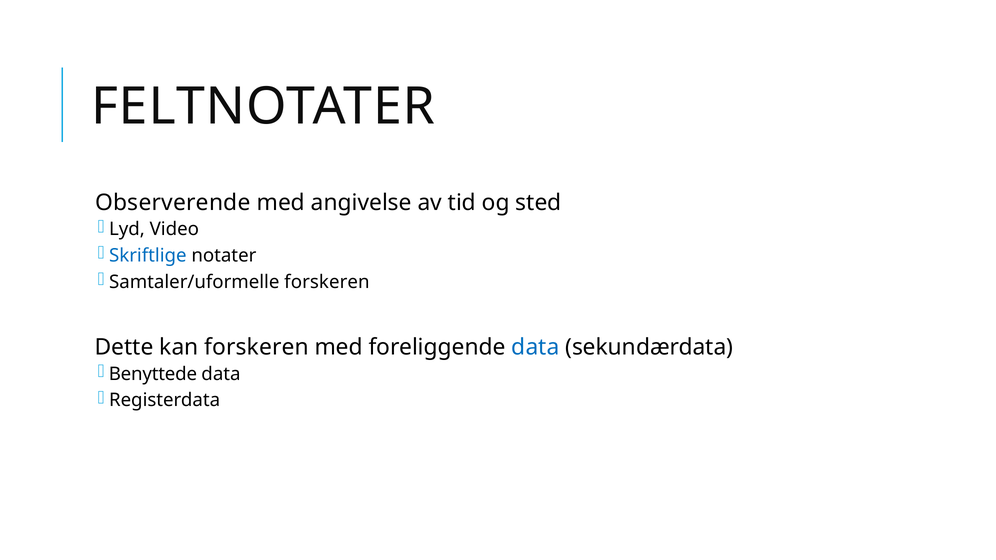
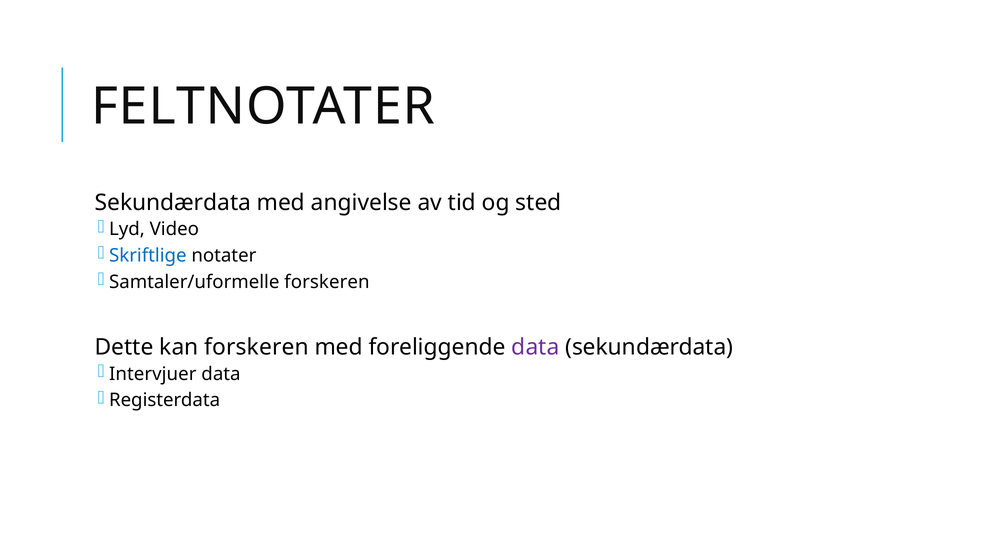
Observerende at (173, 203): Observerende -> Sekundærdata
data at (535, 347) colour: blue -> purple
Benyttede: Benyttede -> Intervjuer
